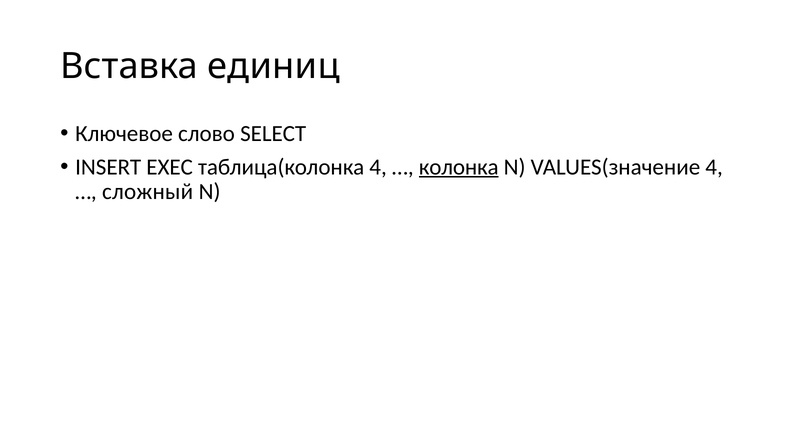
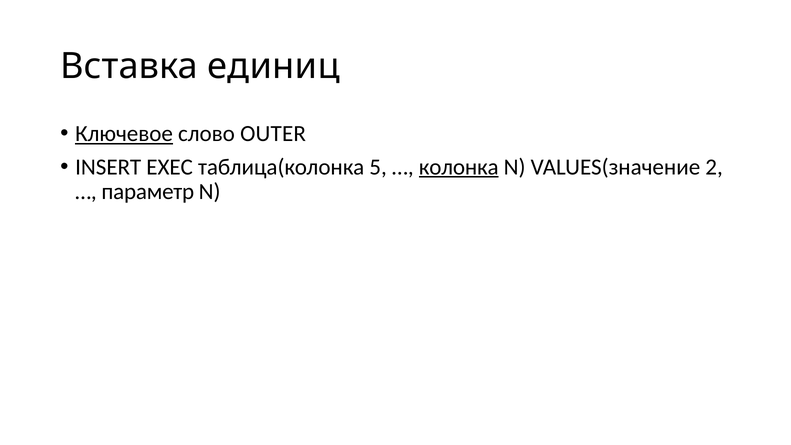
Ключевое underline: none -> present
SELECT: SELECT -> OUTER
таблица(колонка 4: 4 -> 5
VALUES(значение 4: 4 -> 2
сложный: сложный -> параметр
